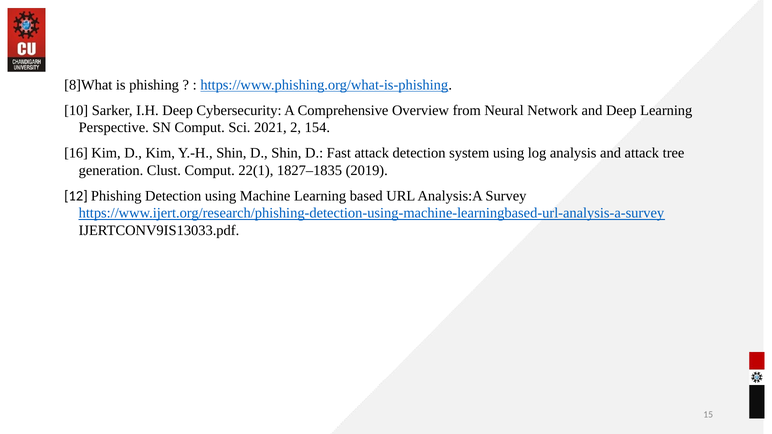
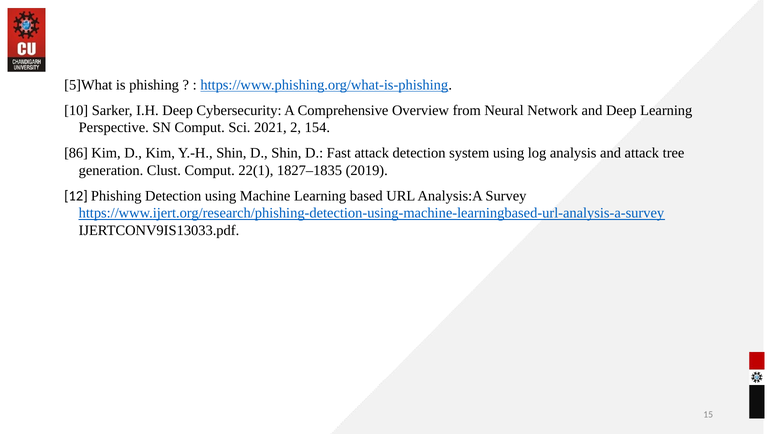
8]What: 8]What -> 5]What
16: 16 -> 86
